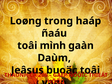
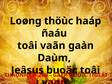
trong: trong -> thöùc
mình: mình -> vaãn
